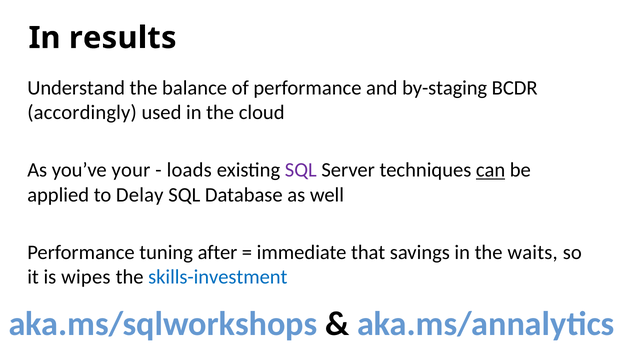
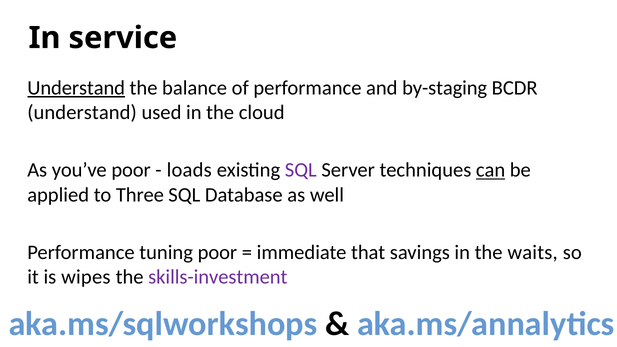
results: results -> service
Understand at (76, 88) underline: none -> present
accordingly at (82, 113): accordingly -> understand
you’ve your: your -> poor
Delay: Delay -> Three
tuning after: after -> poor
skills-investment colour: blue -> purple
